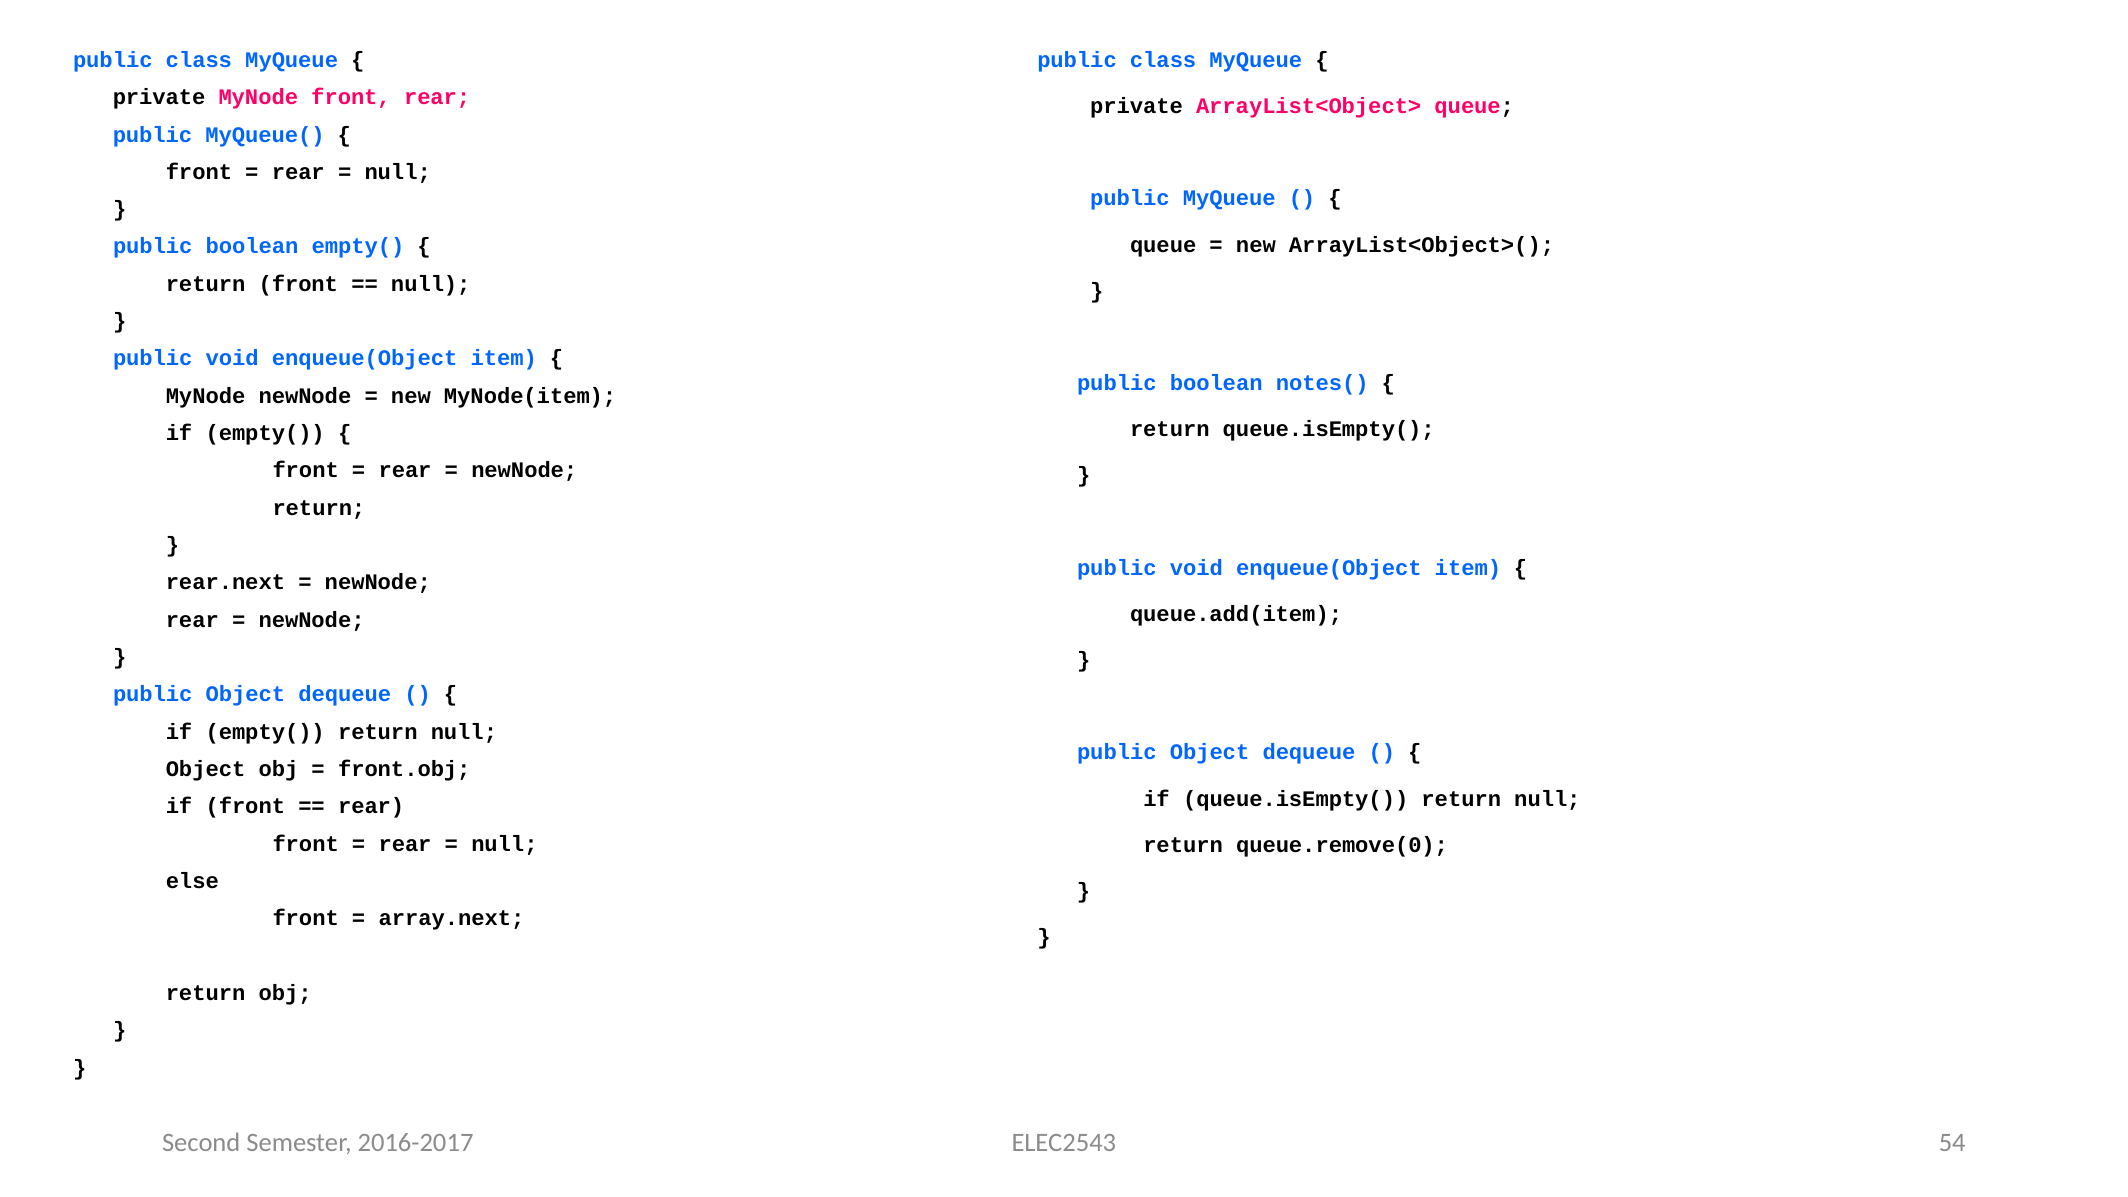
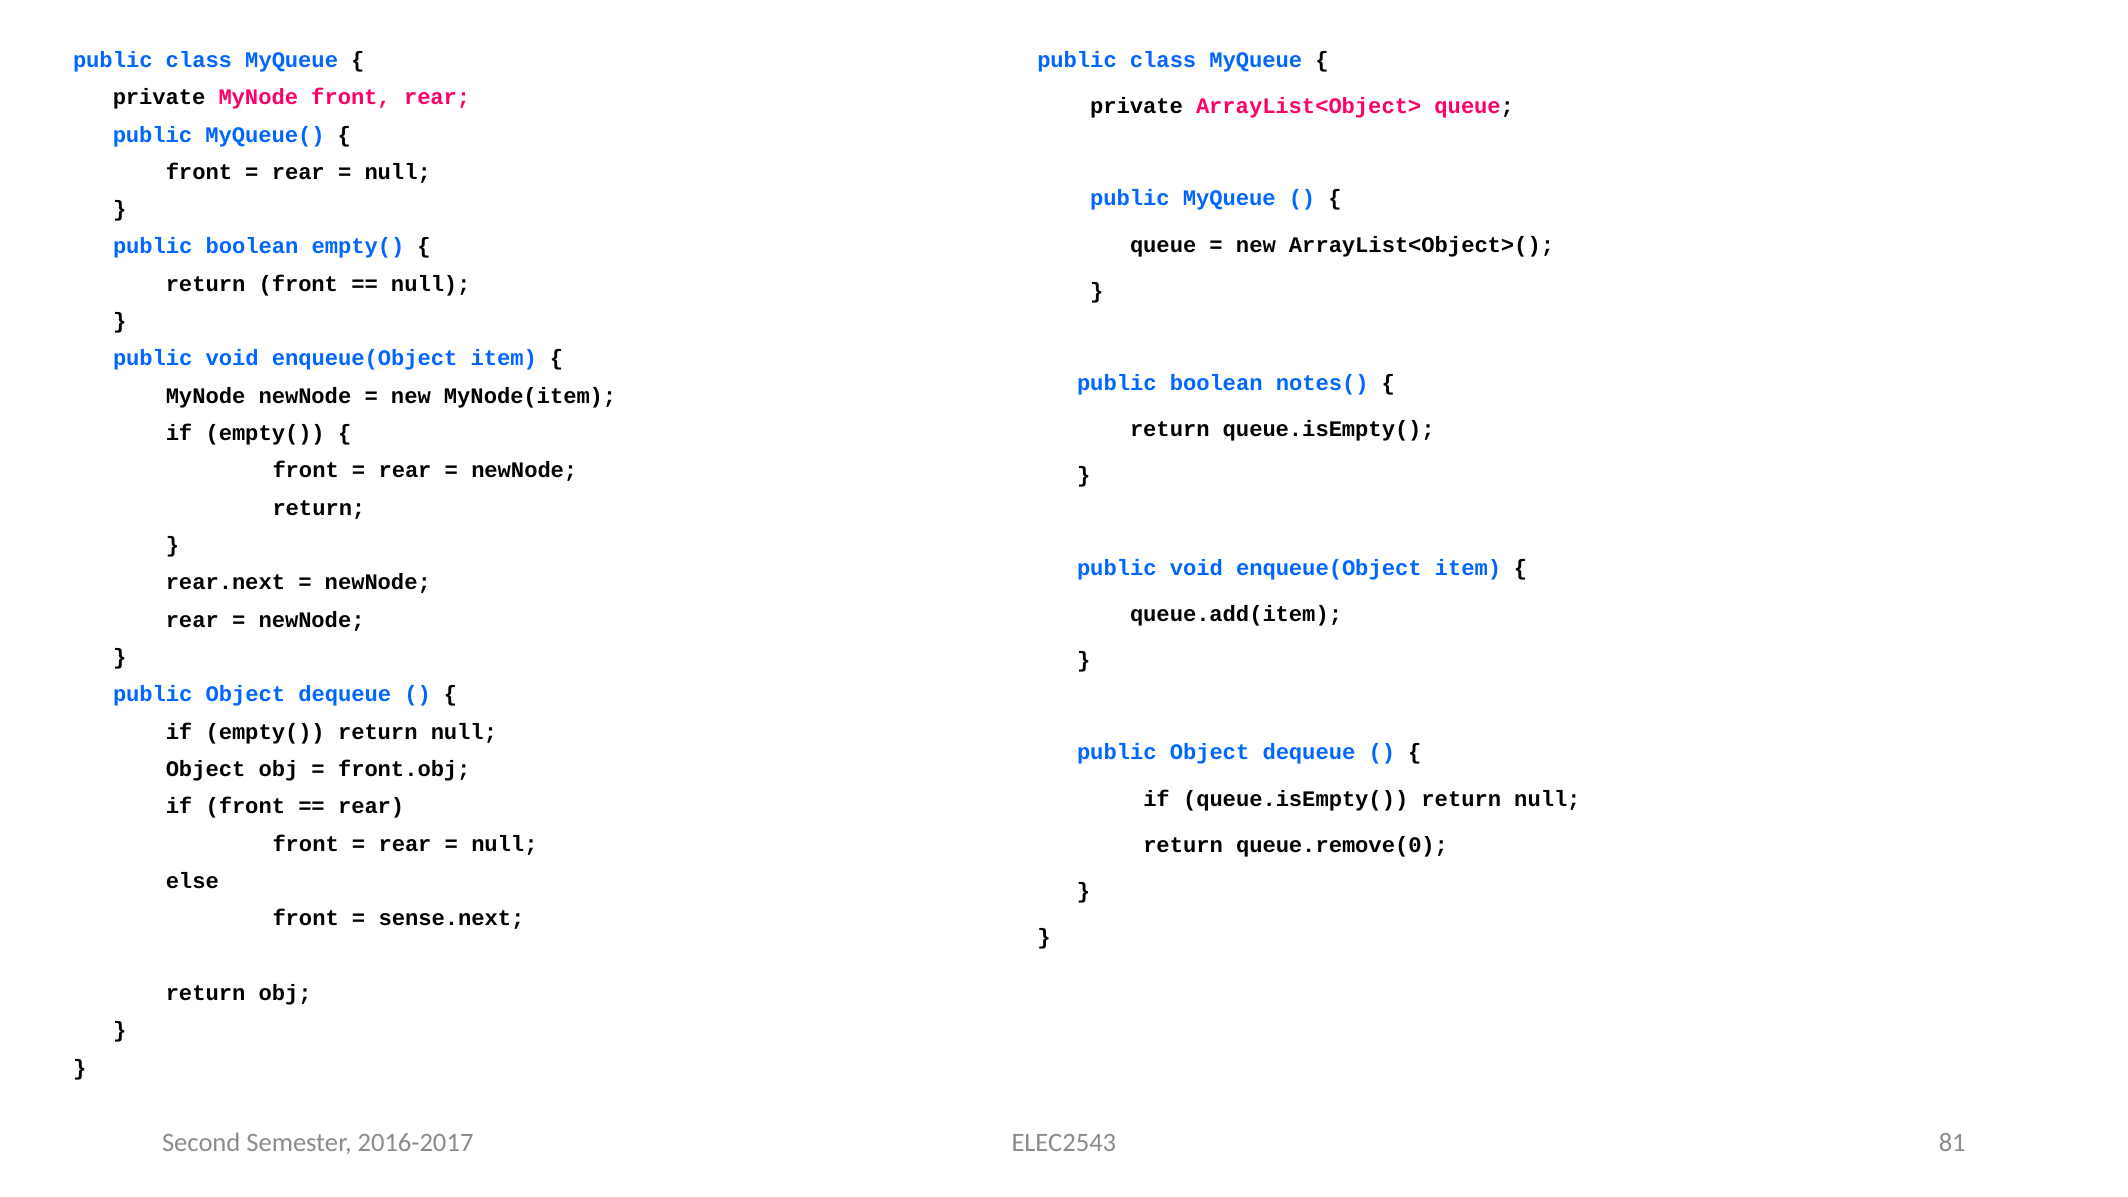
array.next: array.next -> sense.next
54: 54 -> 81
